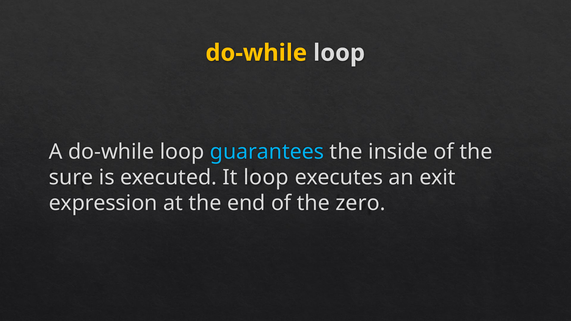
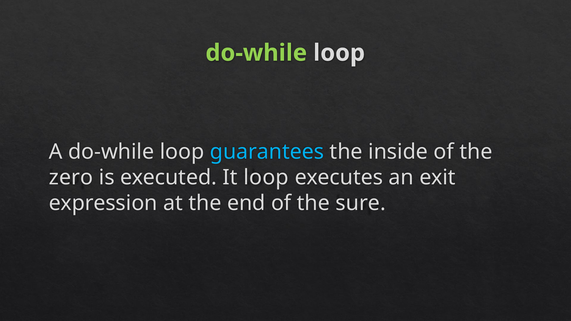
do-while at (256, 53) colour: yellow -> light green
sure: sure -> zero
zero: zero -> sure
